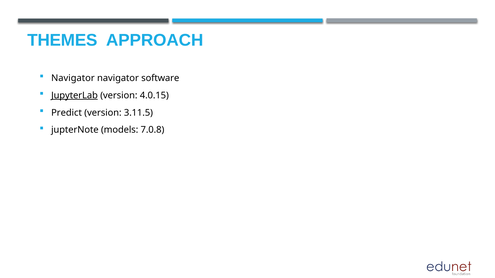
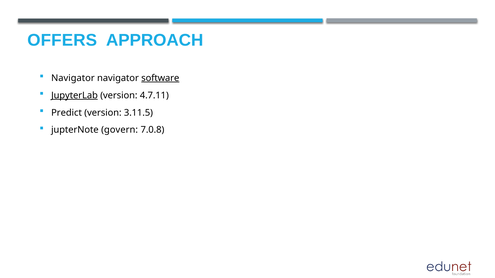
THEMES: THEMES -> OFFERS
software underline: none -> present
4.0.15: 4.0.15 -> 4.7.11
models: models -> govern
